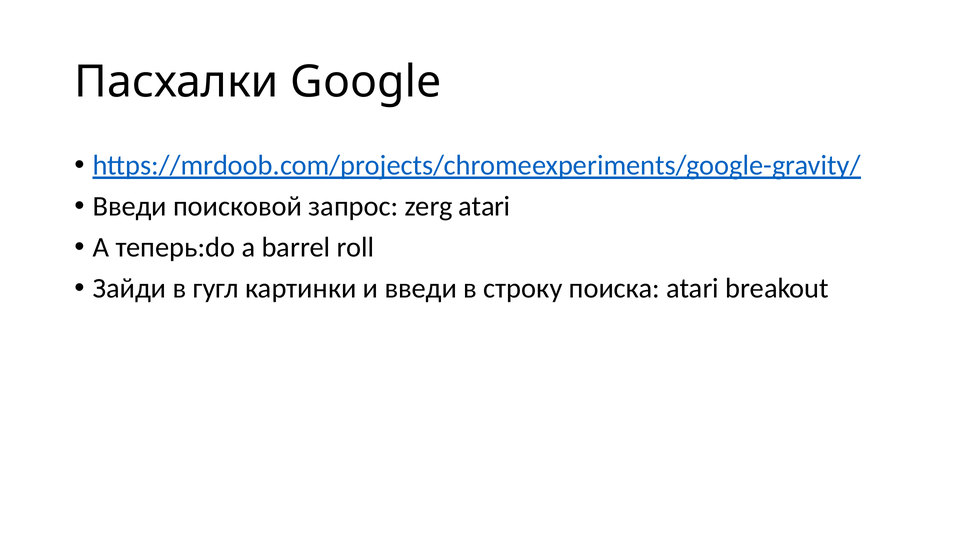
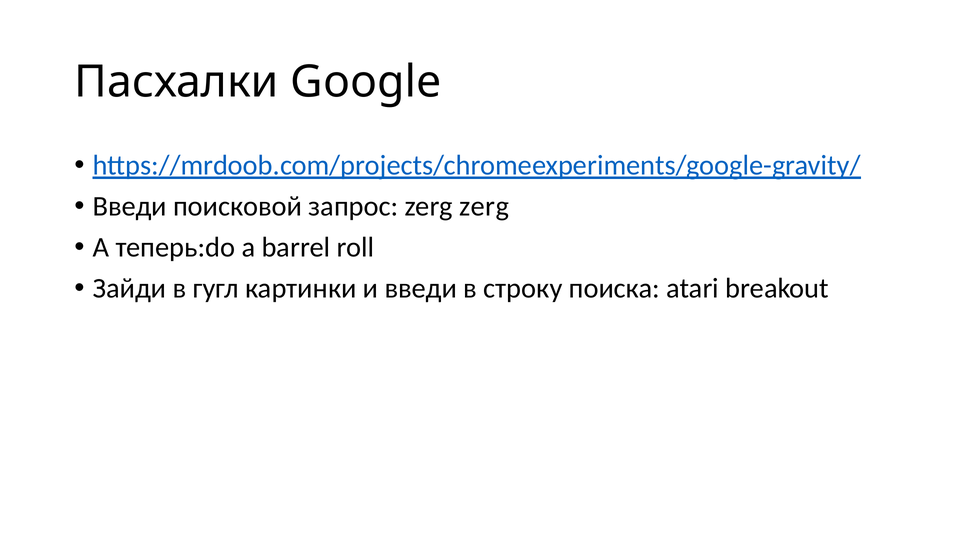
zerg atari: atari -> zerg
